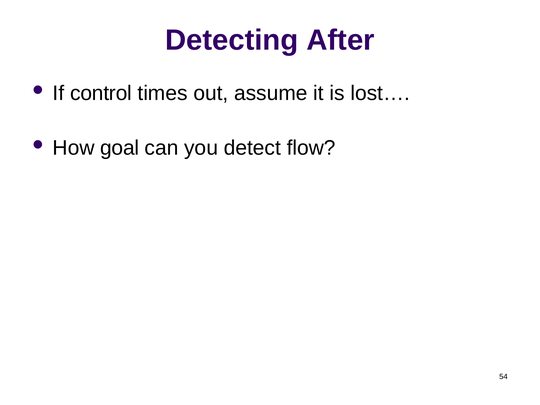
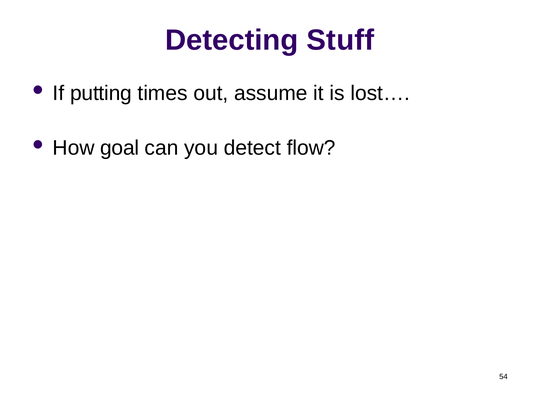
After: After -> Stuff
control: control -> putting
